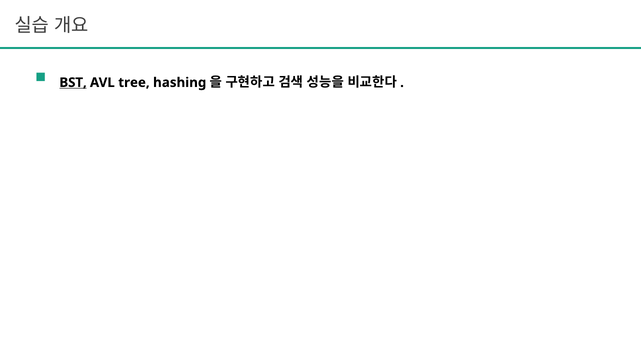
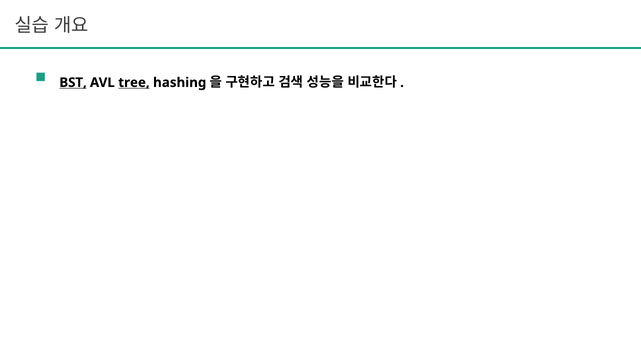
tree underline: none -> present
